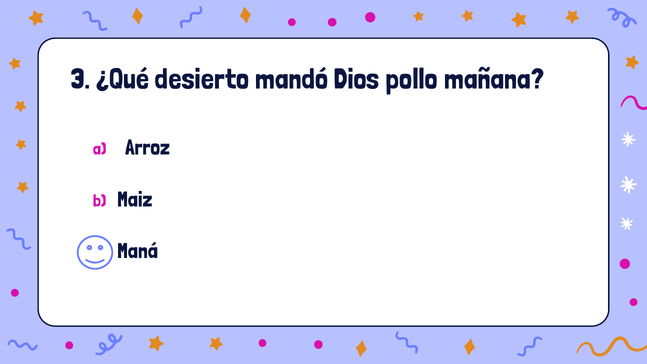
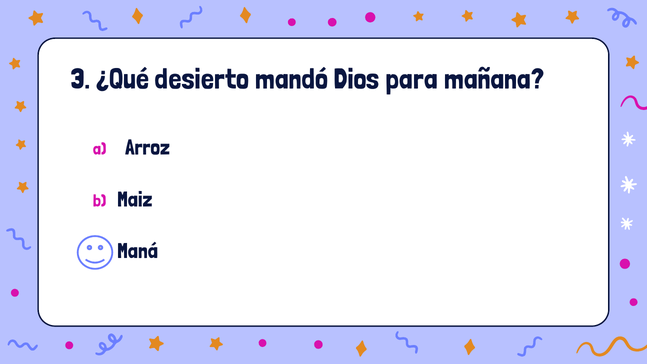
pollo: pollo -> para
